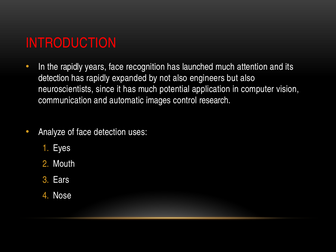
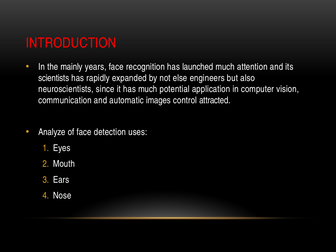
the rapidly: rapidly -> mainly
detection at (54, 78): detection -> scientists
not also: also -> else
research: research -> attracted
